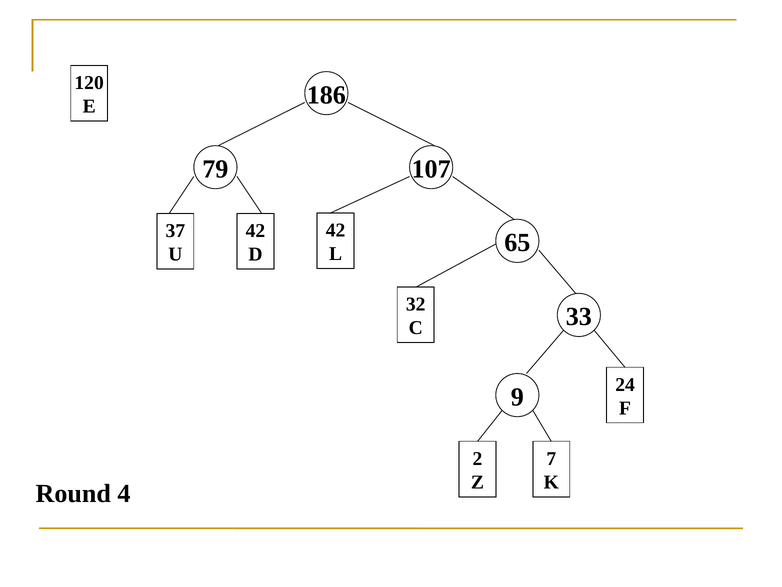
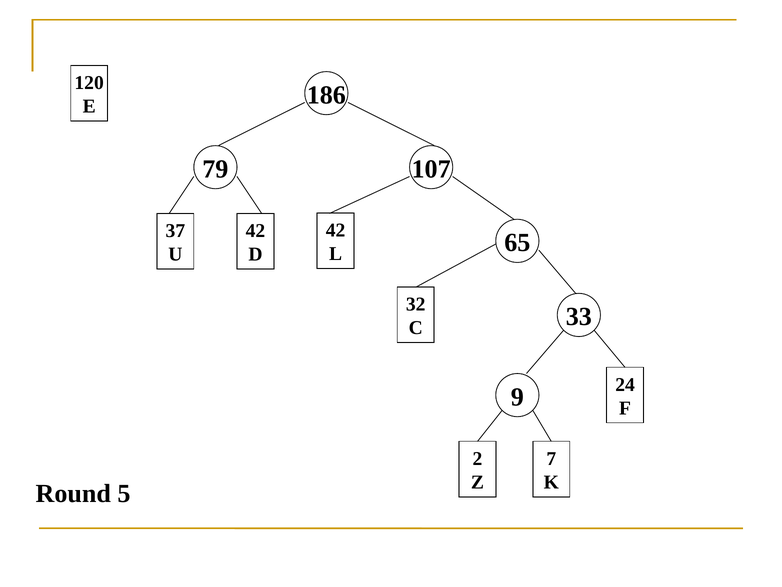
4: 4 -> 5
